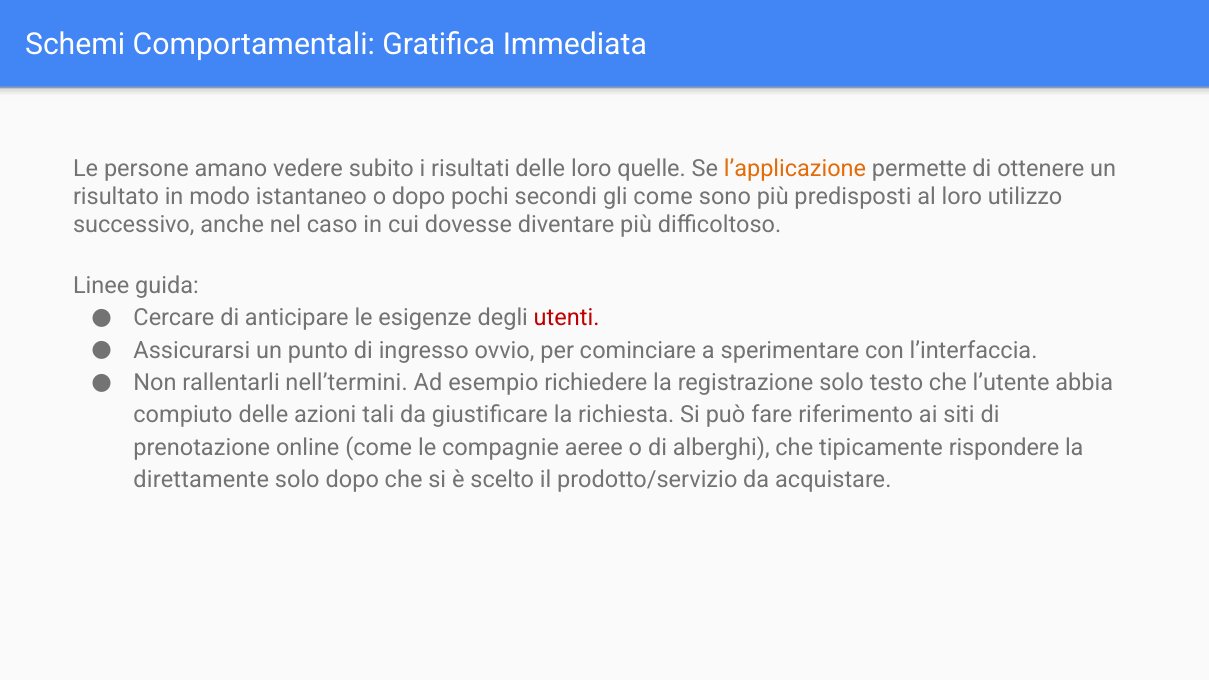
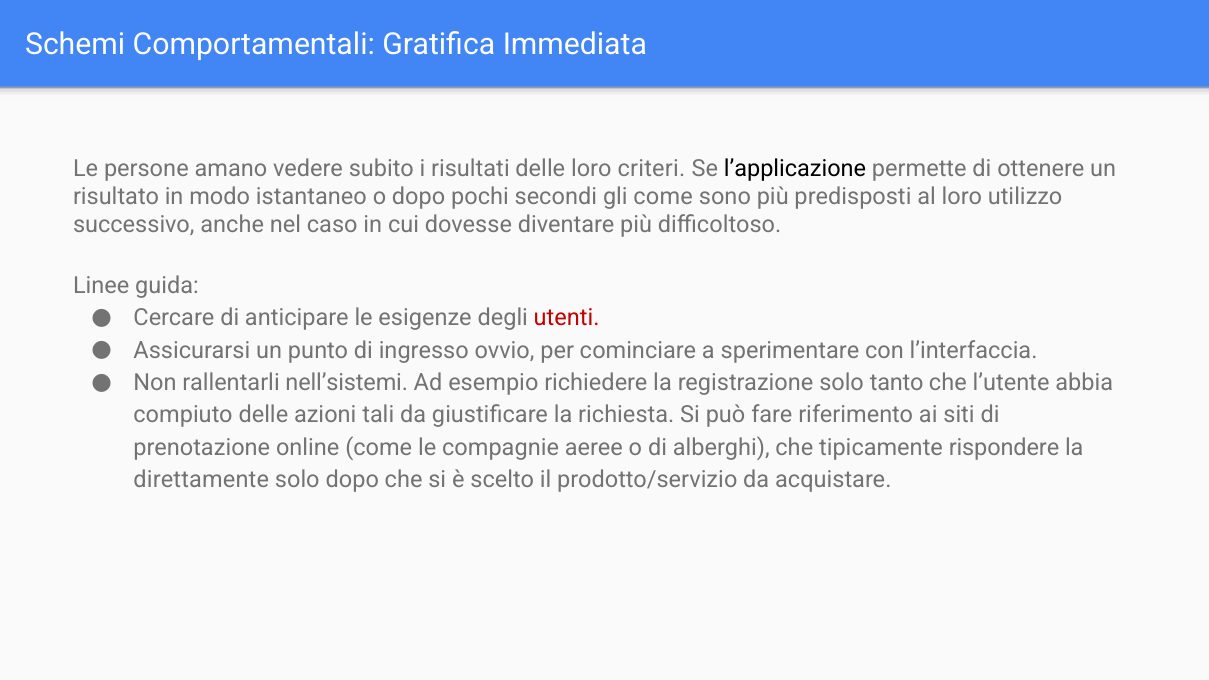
quelle: quelle -> criteri
l’applicazione colour: orange -> black
nell’termini: nell’termini -> nell’sistemi
testo: testo -> tanto
